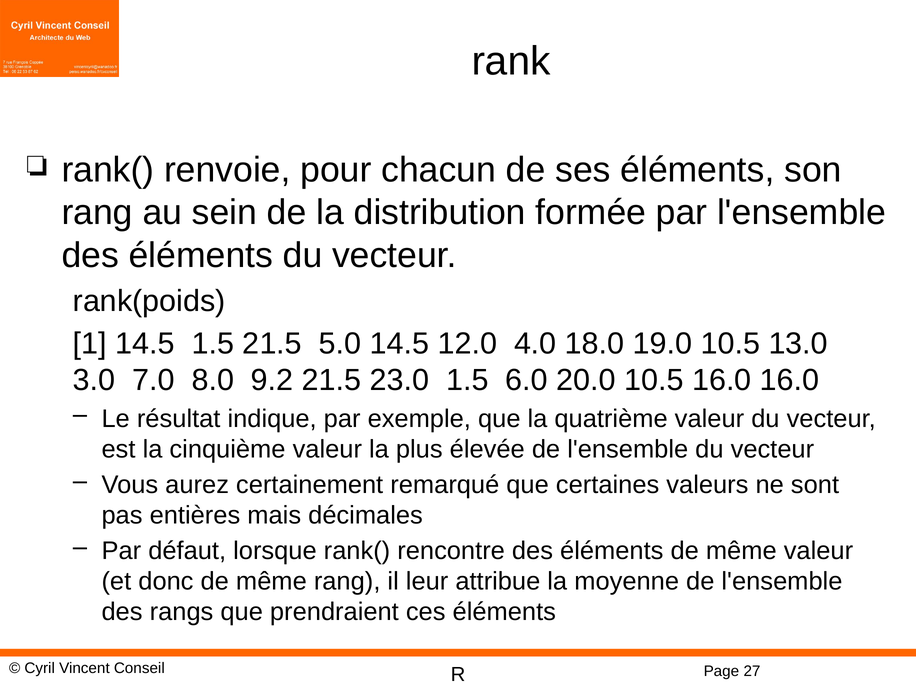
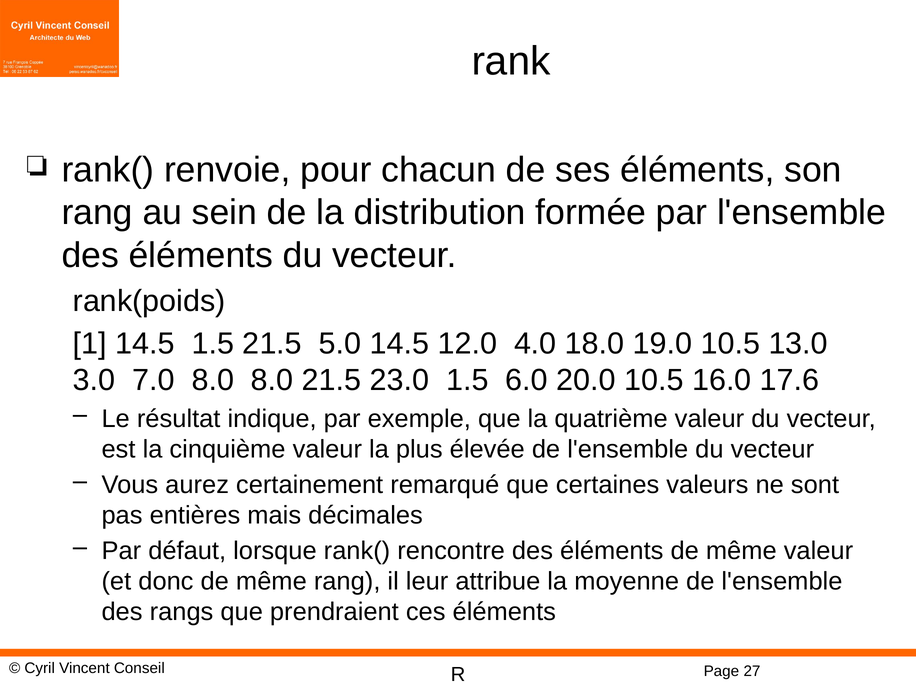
8.0 9.2: 9.2 -> 8.0
16.0 16.0: 16.0 -> 17.6
